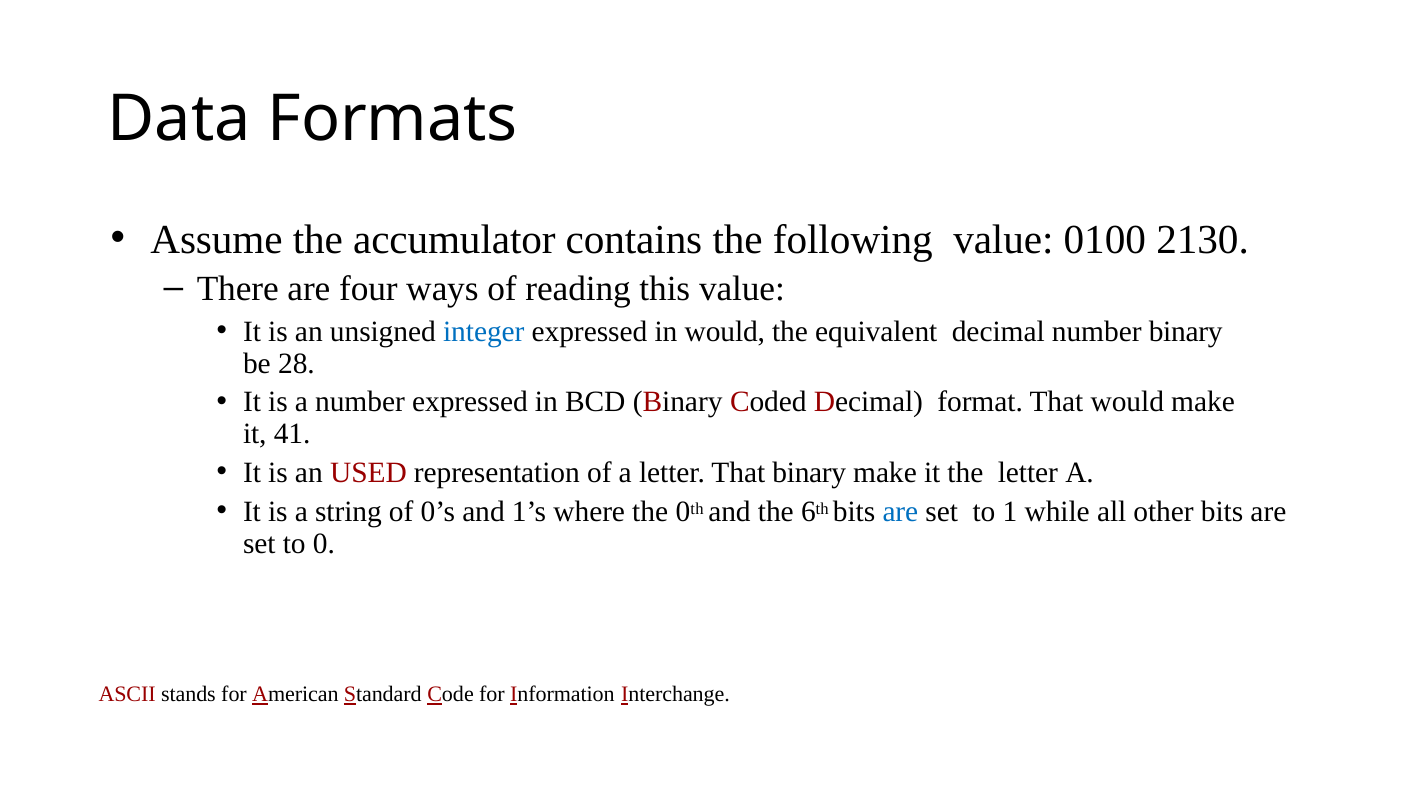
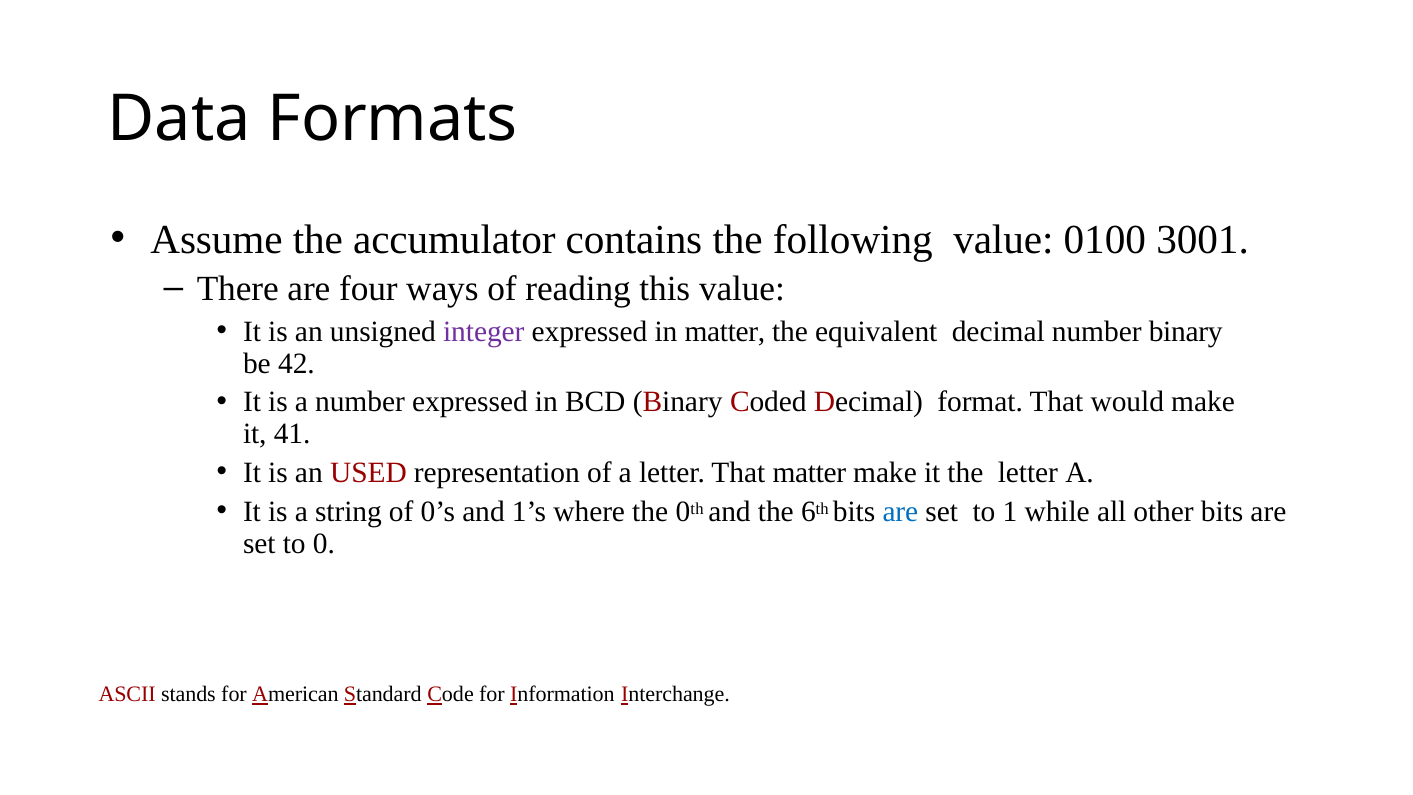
2130: 2130 -> 3001
integer colour: blue -> purple
in would: would -> matter
28: 28 -> 42
That binary: binary -> matter
